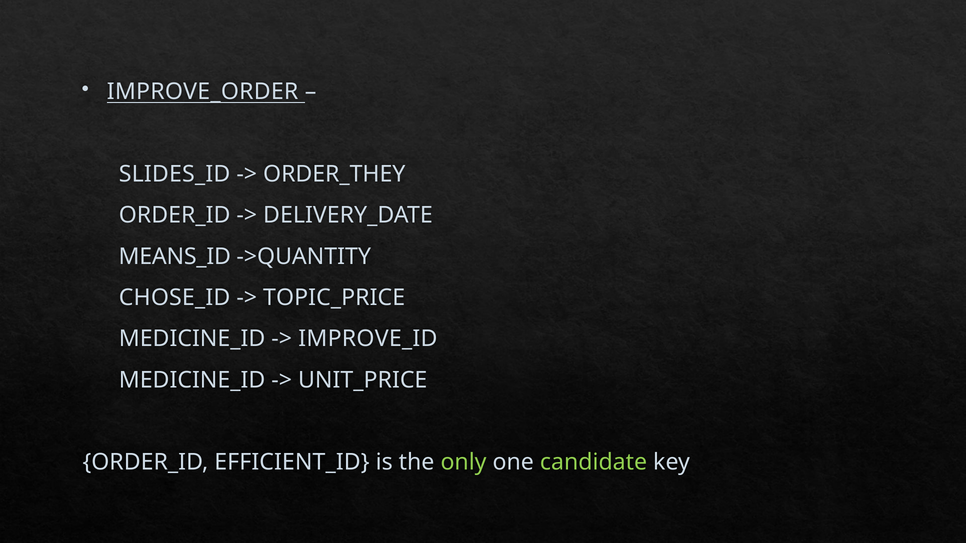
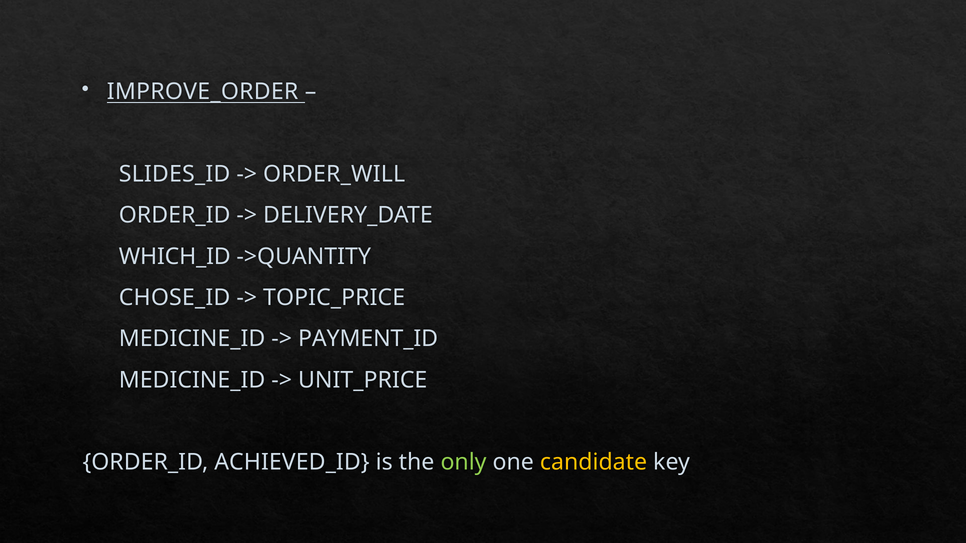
ORDER_THEY: ORDER_THEY -> ORDER_WILL
MEANS_ID: MEANS_ID -> WHICH_ID
IMPROVE_ID: IMPROVE_ID -> PAYMENT_ID
EFFICIENT_ID: EFFICIENT_ID -> ACHIEVED_ID
candidate colour: light green -> yellow
